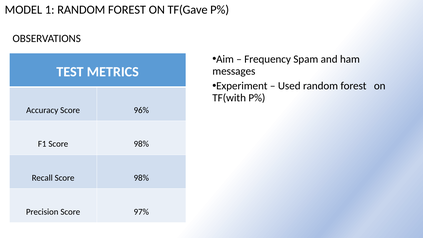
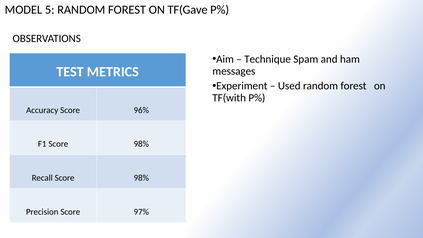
1: 1 -> 5
Frequency: Frequency -> Technique
